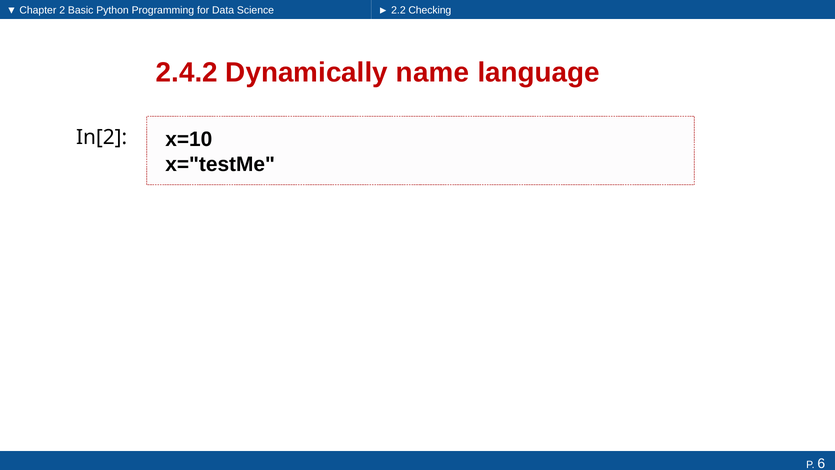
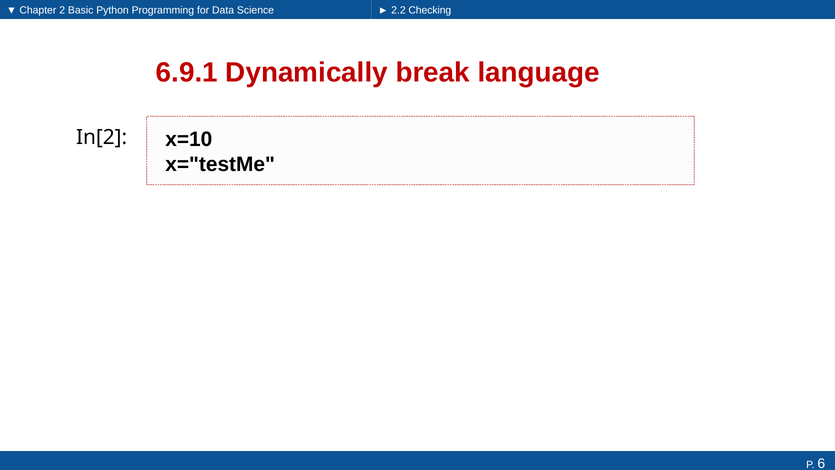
2.4.2: 2.4.2 -> 6.9.1
name: name -> break
